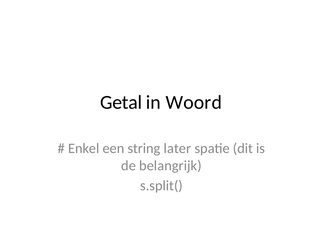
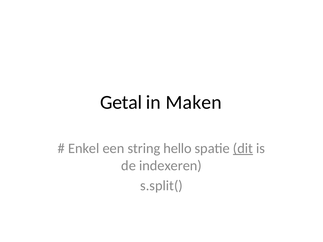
Woord: Woord -> Maken
later: later -> hello
dit underline: none -> present
belangrijk: belangrijk -> indexeren
